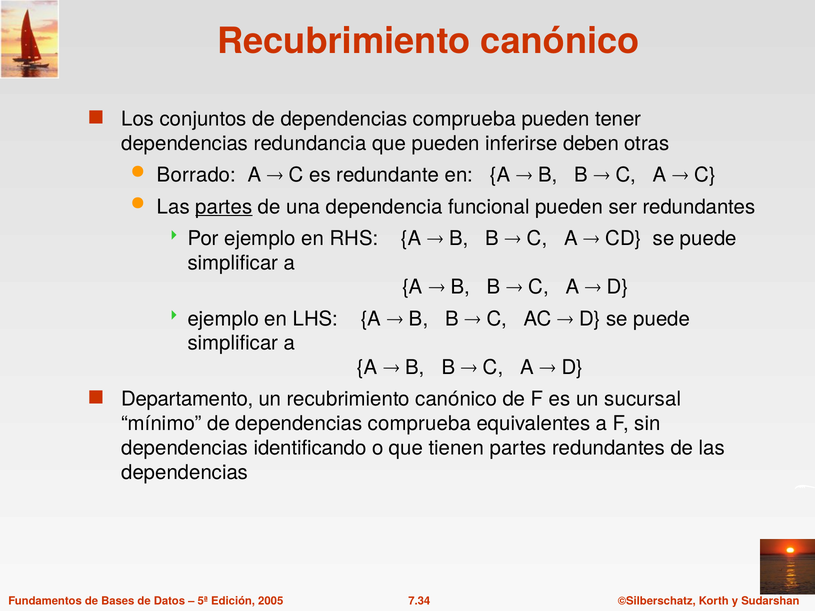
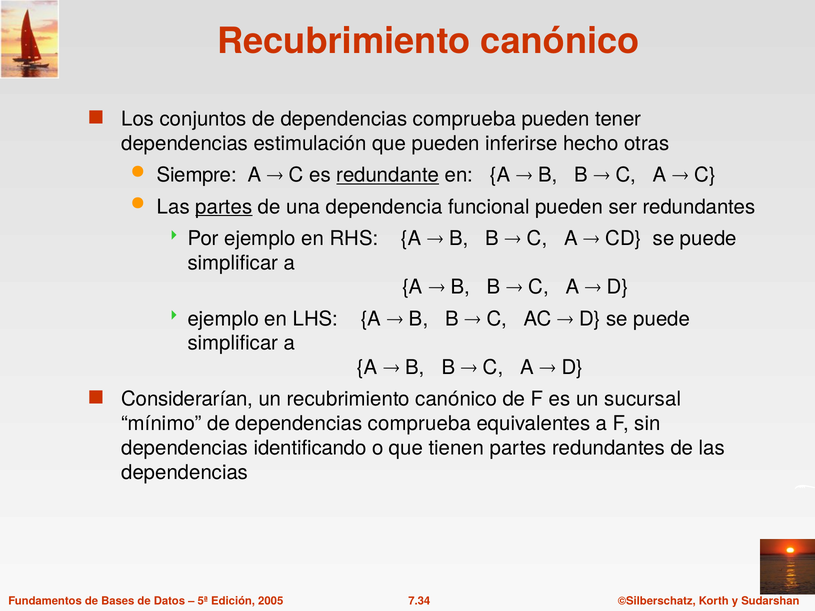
redundancia: redundancia -> estimulación
deben: deben -> hecho
Borrado: Borrado -> Siempre
redundante underline: none -> present
Departamento: Departamento -> Considerarían
